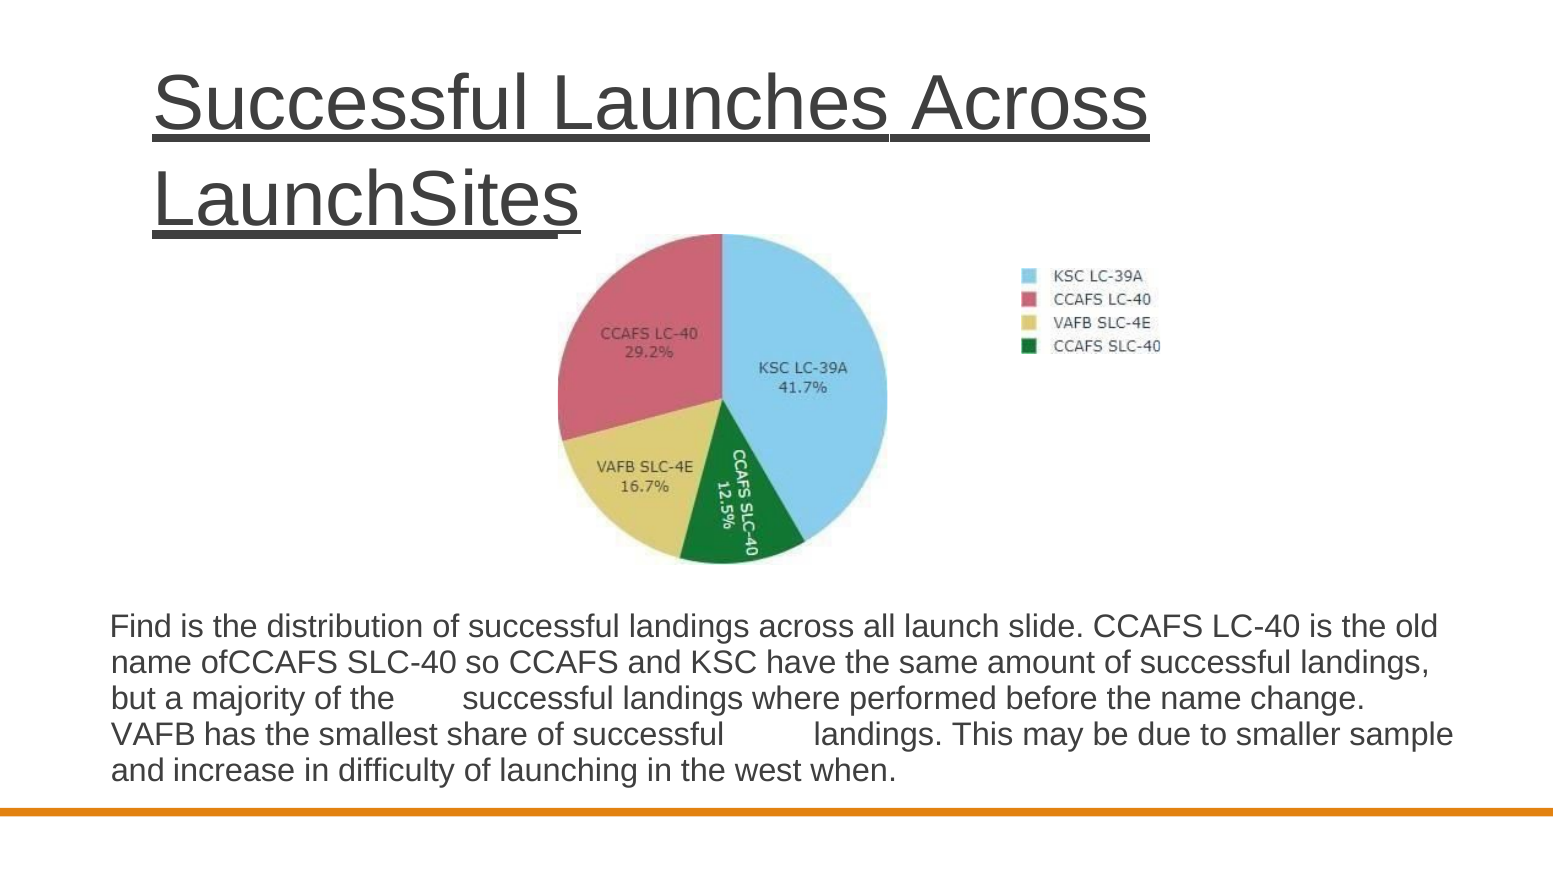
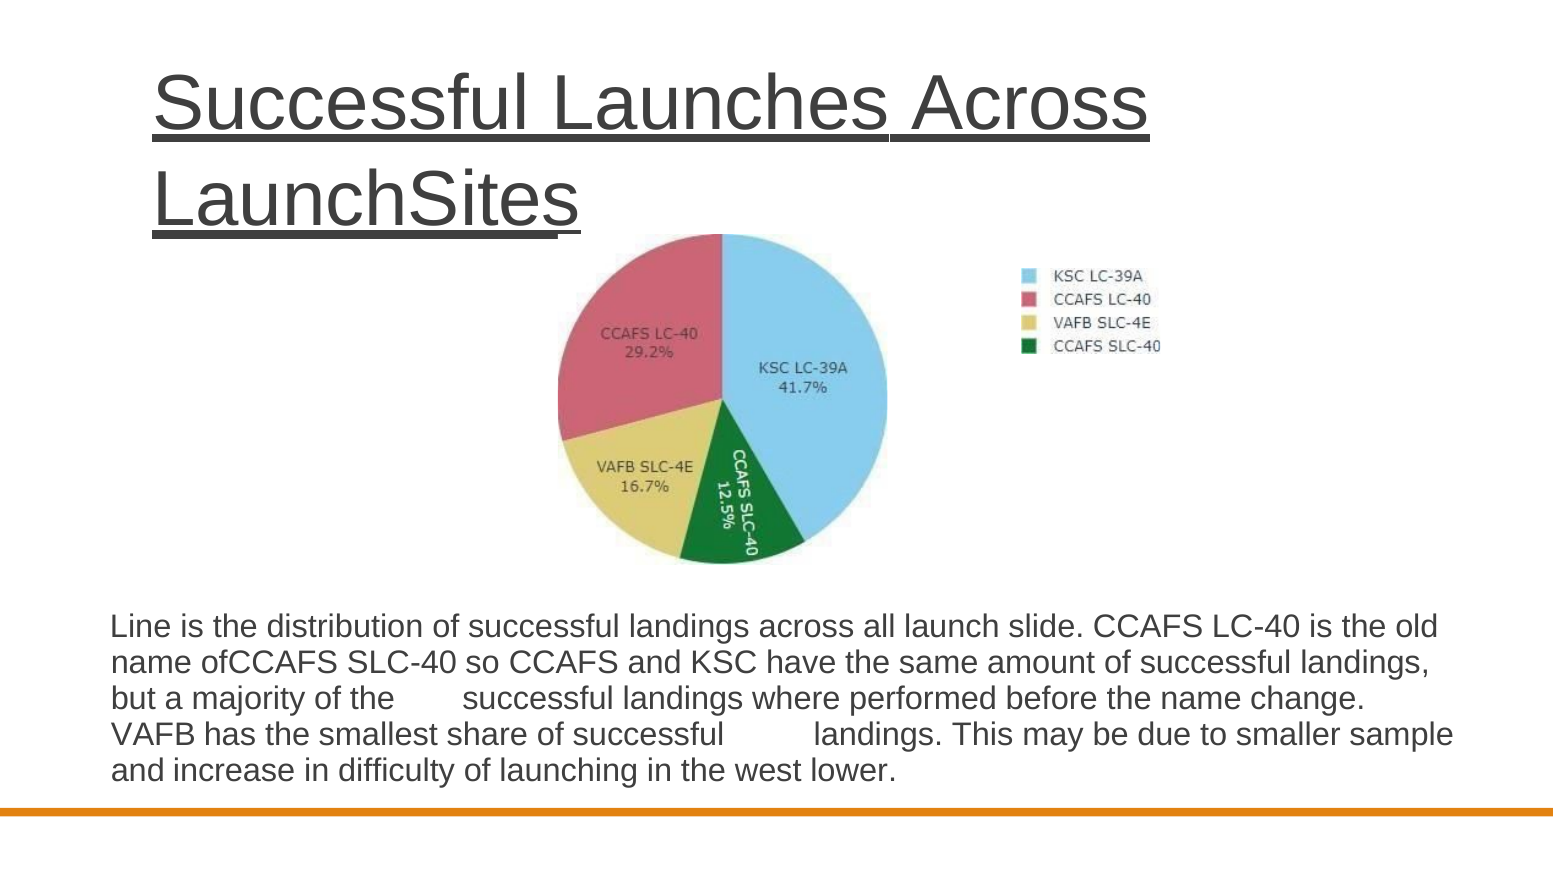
Find: Find -> Line
when: when -> lower
